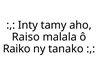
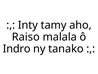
Raiko: Raiko -> Indro
